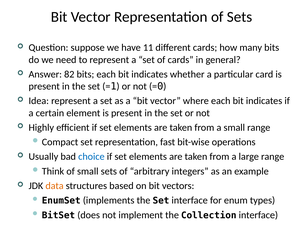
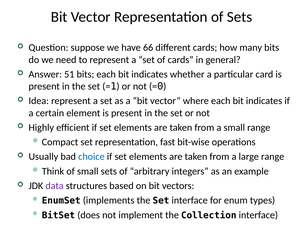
11: 11 -> 66
82: 82 -> 51
data colour: orange -> purple
